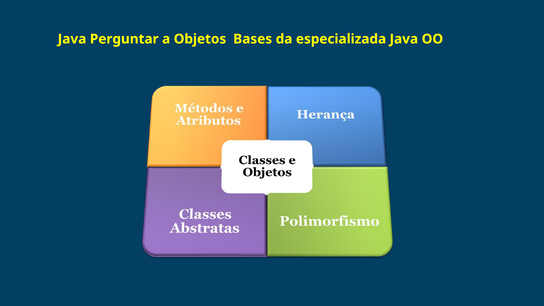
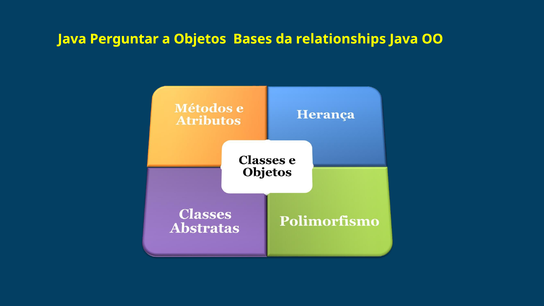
especializada: especializada -> relationships
